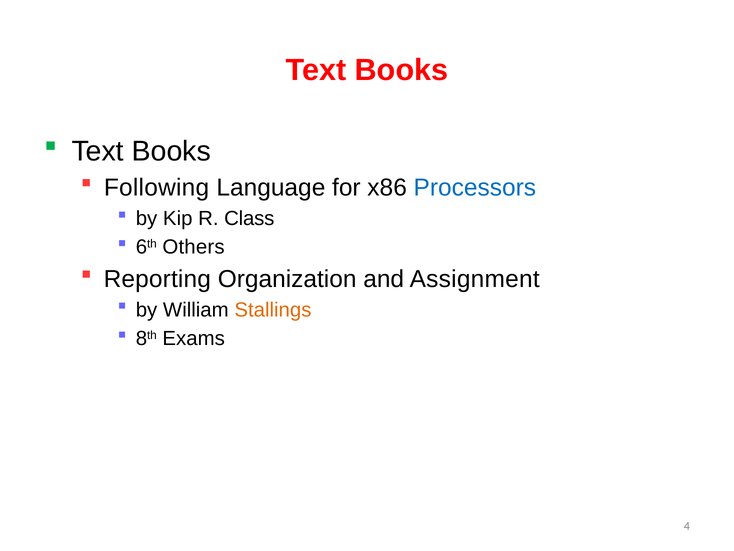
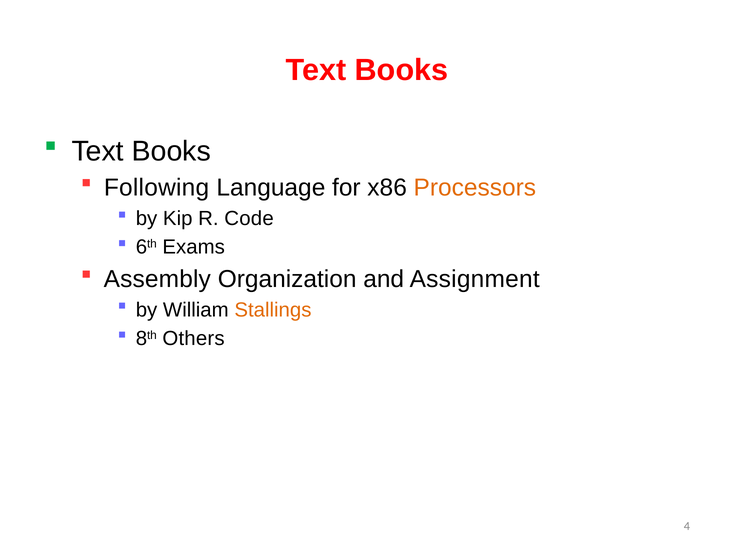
Processors colour: blue -> orange
Class: Class -> Code
Others: Others -> Exams
Reporting: Reporting -> Assembly
Exams: Exams -> Others
